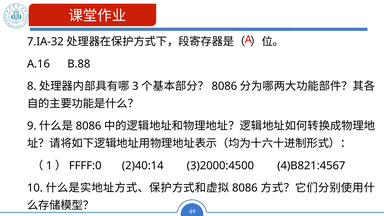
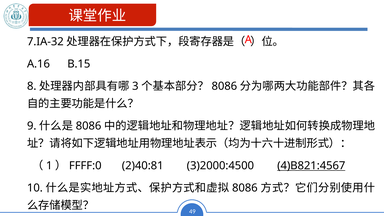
B.88: B.88 -> B.15
2)40:14: 2)40:14 -> 2)40:81
4)B821:4567 underline: none -> present
